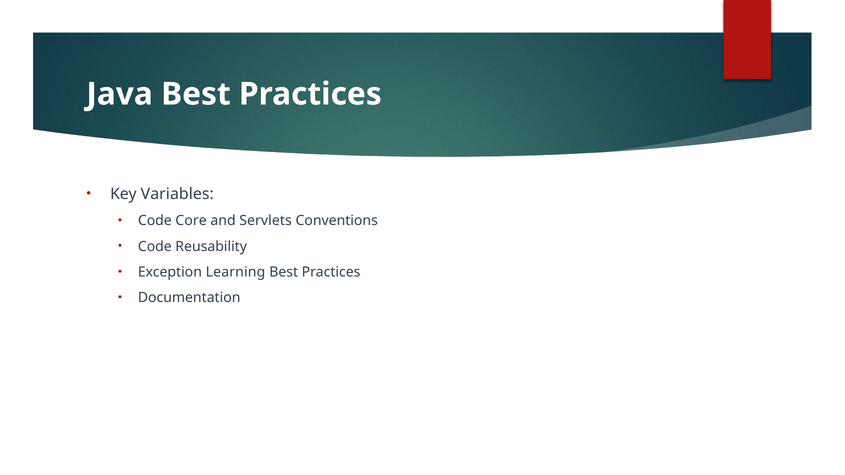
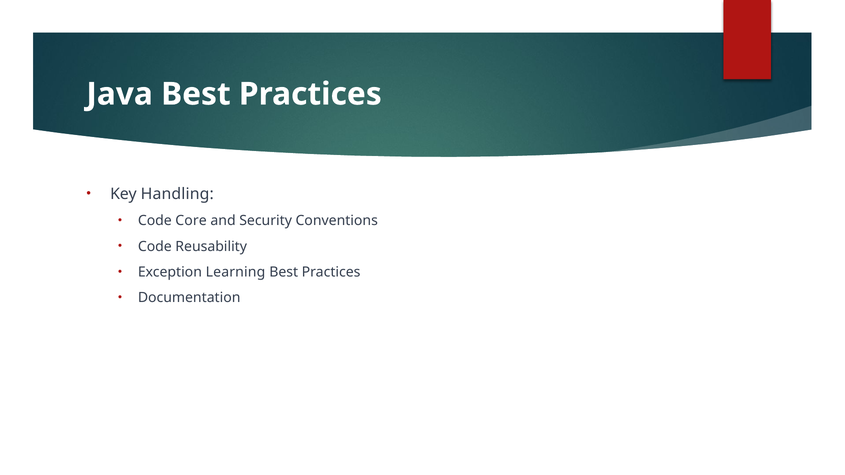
Variables: Variables -> Handling
Servlets: Servlets -> Security
